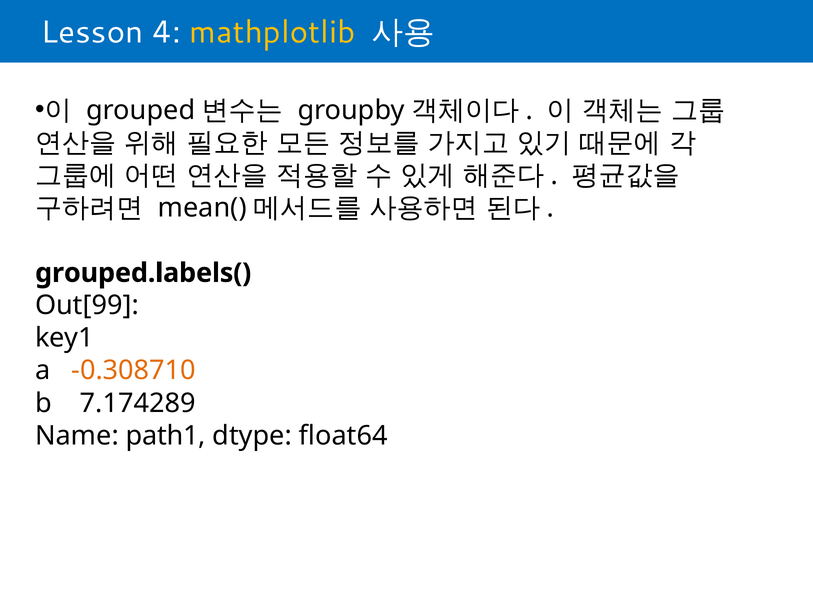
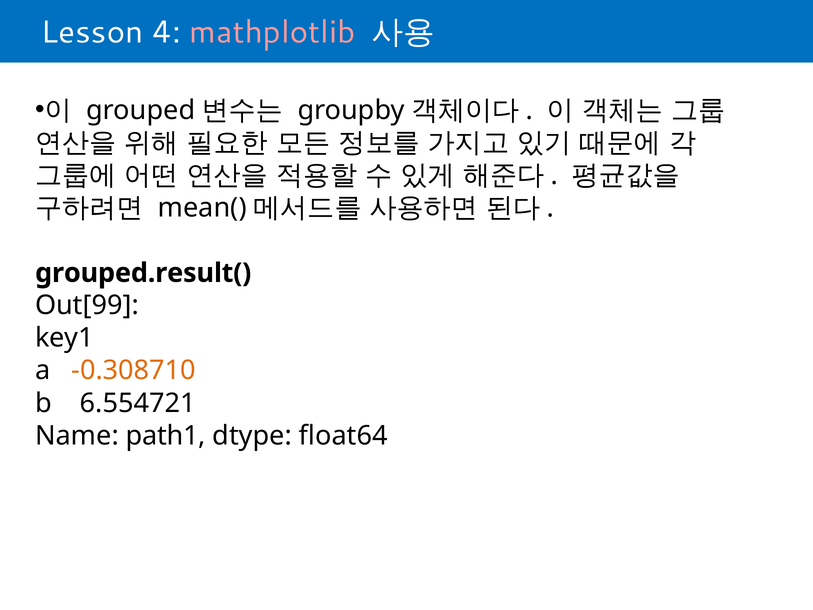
mathplotlib colour: yellow -> pink
grouped.labels(: grouped.labels( -> grouped.result(
7.174289: 7.174289 -> 6.554721
